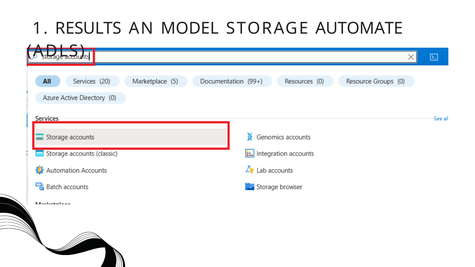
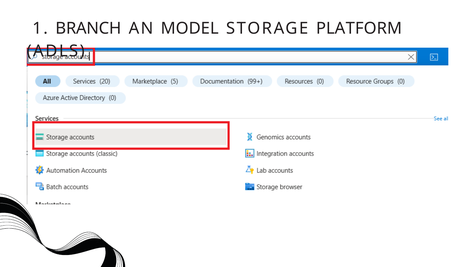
RESULTS: RESULTS -> BRANCH
AUTOMATE: AUTOMATE -> PLATFORM
